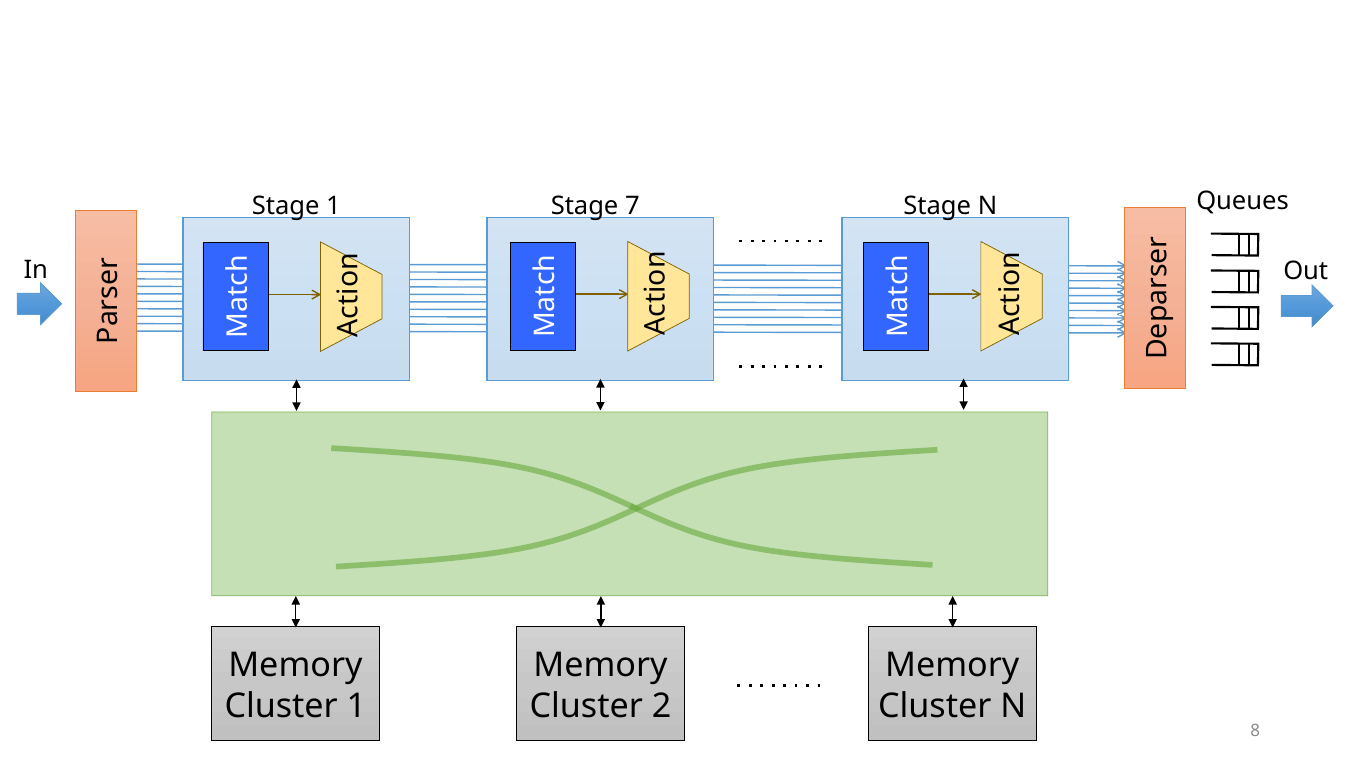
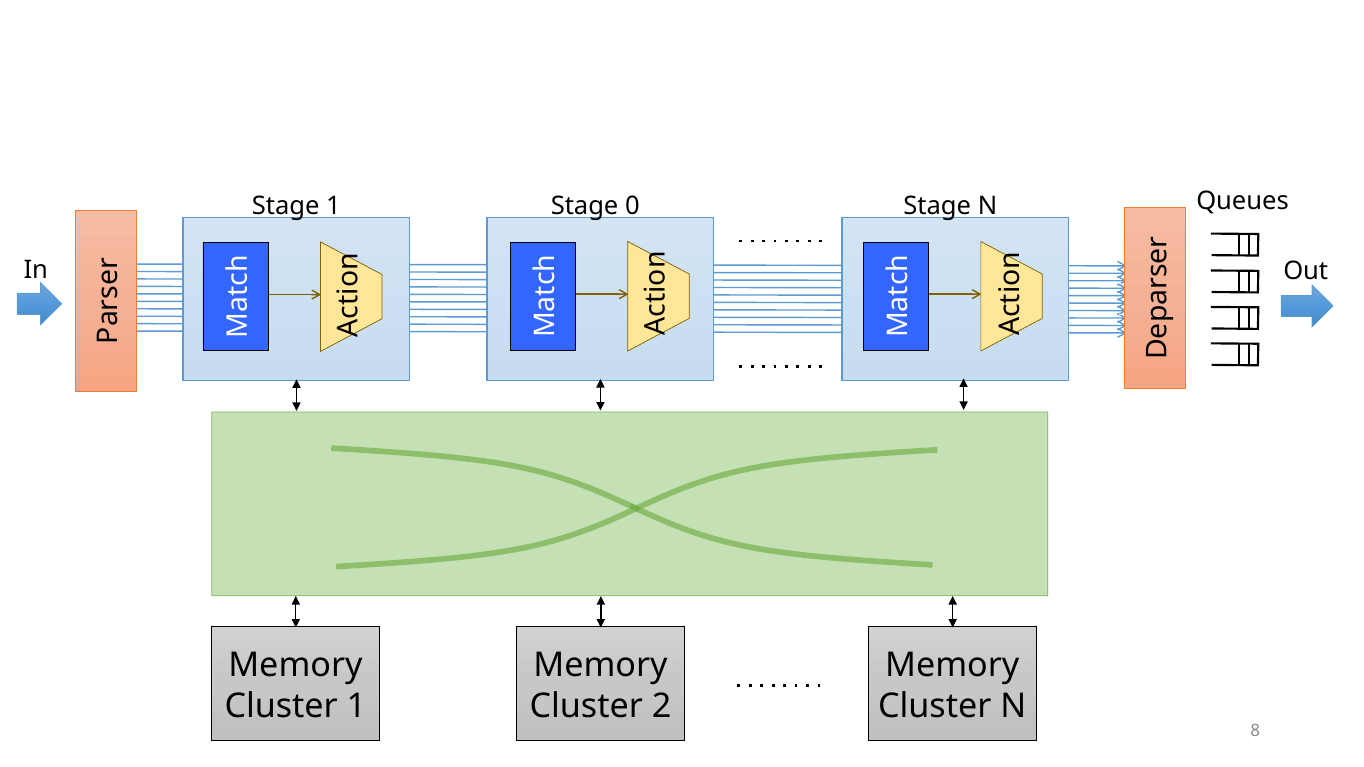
7: 7 -> 0
